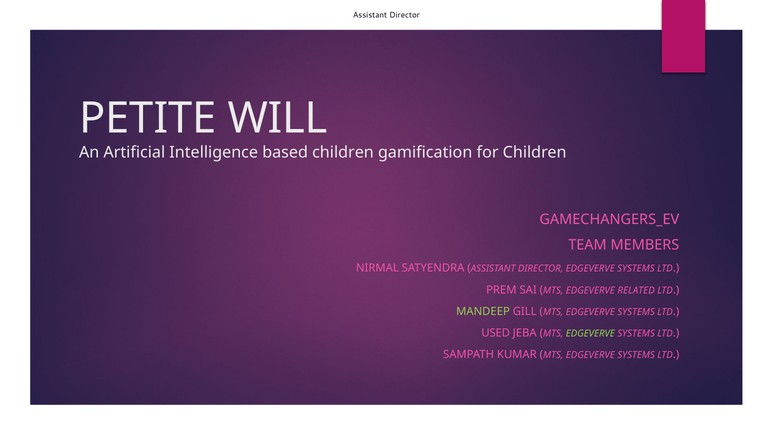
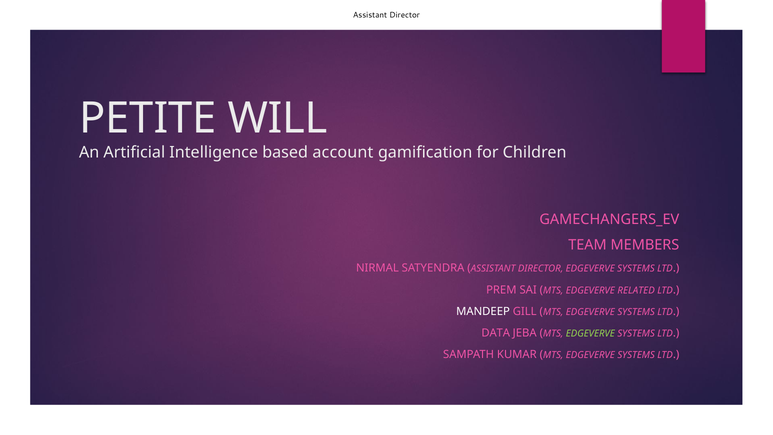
based children: children -> account
MANDEEP colour: light green -> white
USED: USED -> DATA
